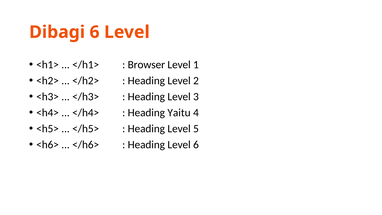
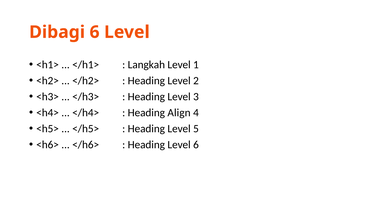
Browser: Browser -> Langkah
Yaitu: Yaitu -> Align
